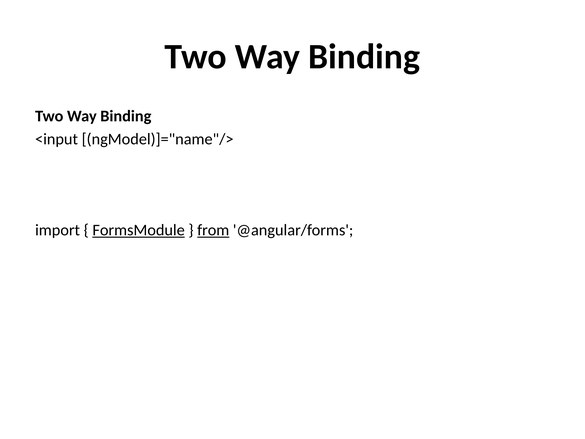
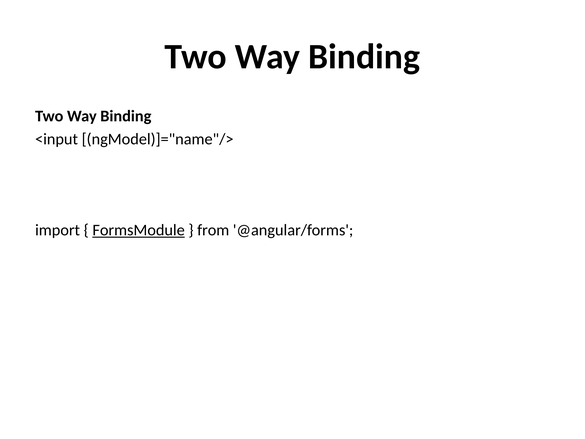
from underline: present -> none
